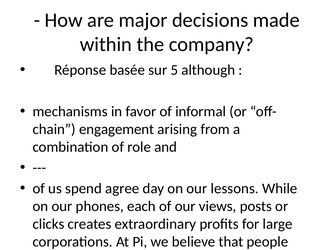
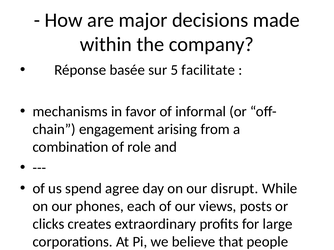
5 although: although -> facilitate
lessons: lessons -> disrupt
